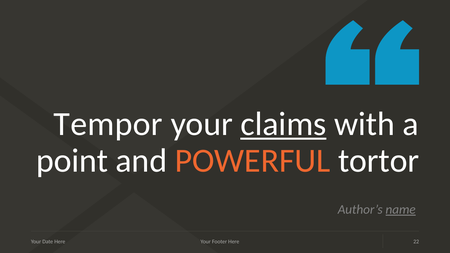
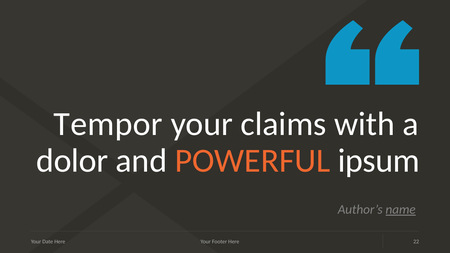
claims underline: present -> none
point: point -> dolor
tortor: tortor -> ipsum
